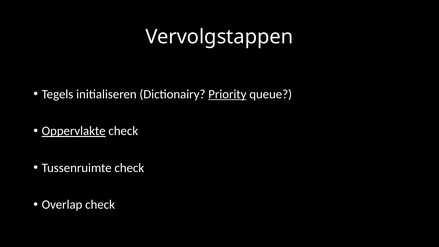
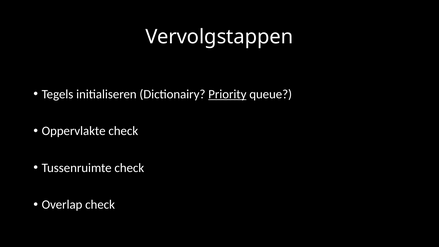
Oppervlakte underline: present -> none
